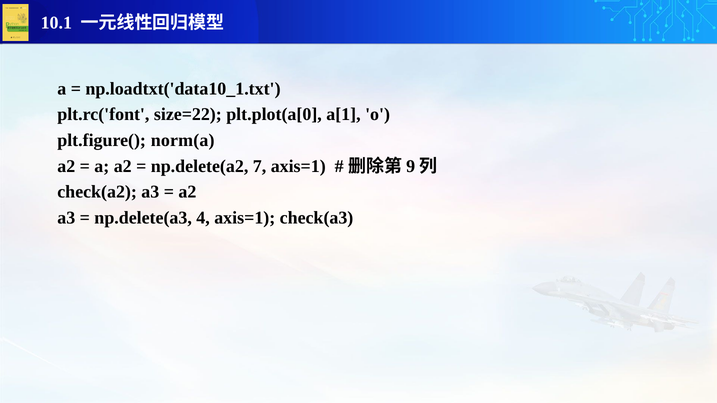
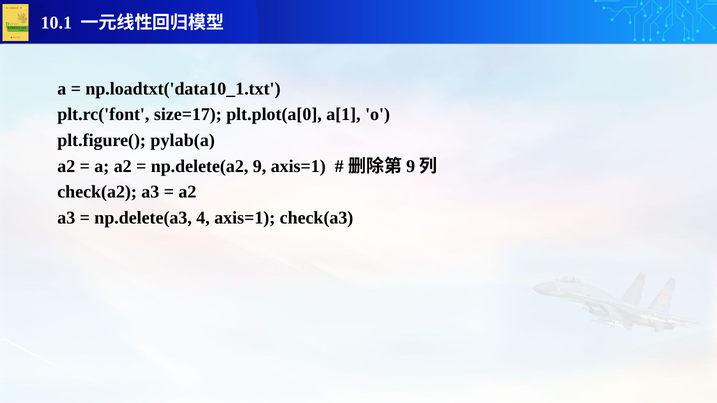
size=22: size=22 -> size=17
norm(a: norm(a -> pylab(a
7: 7 -> 9
